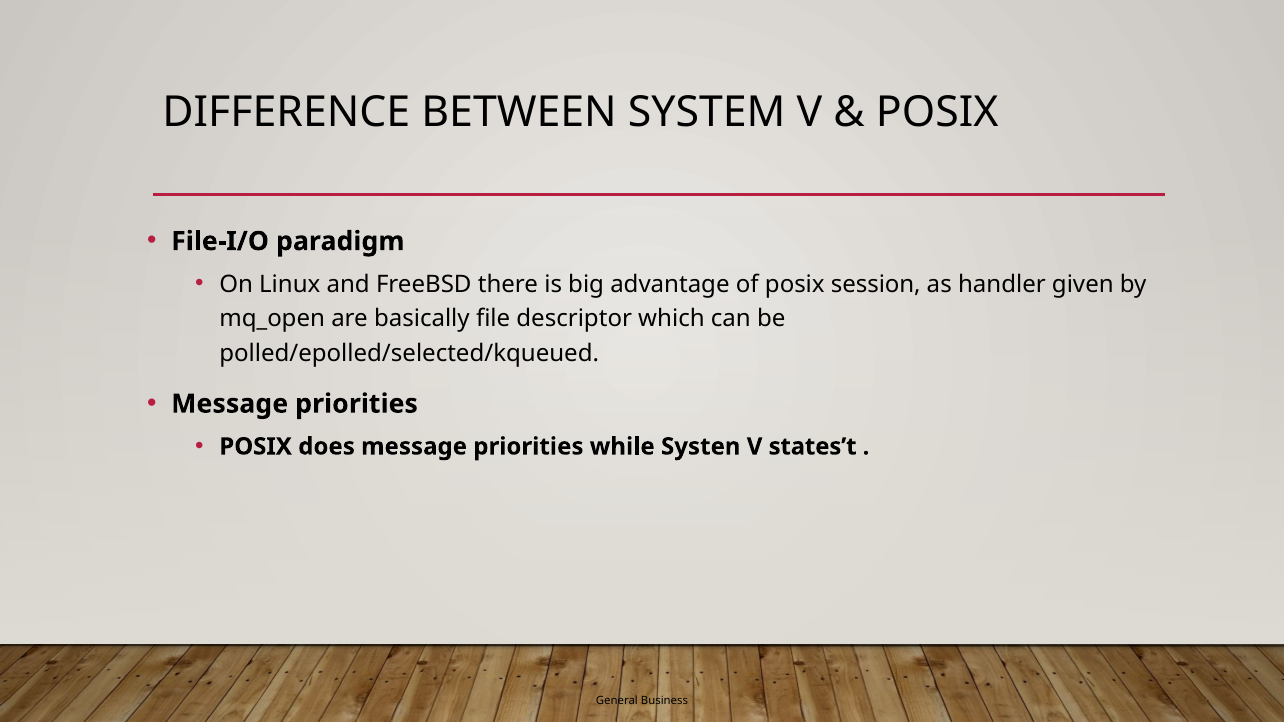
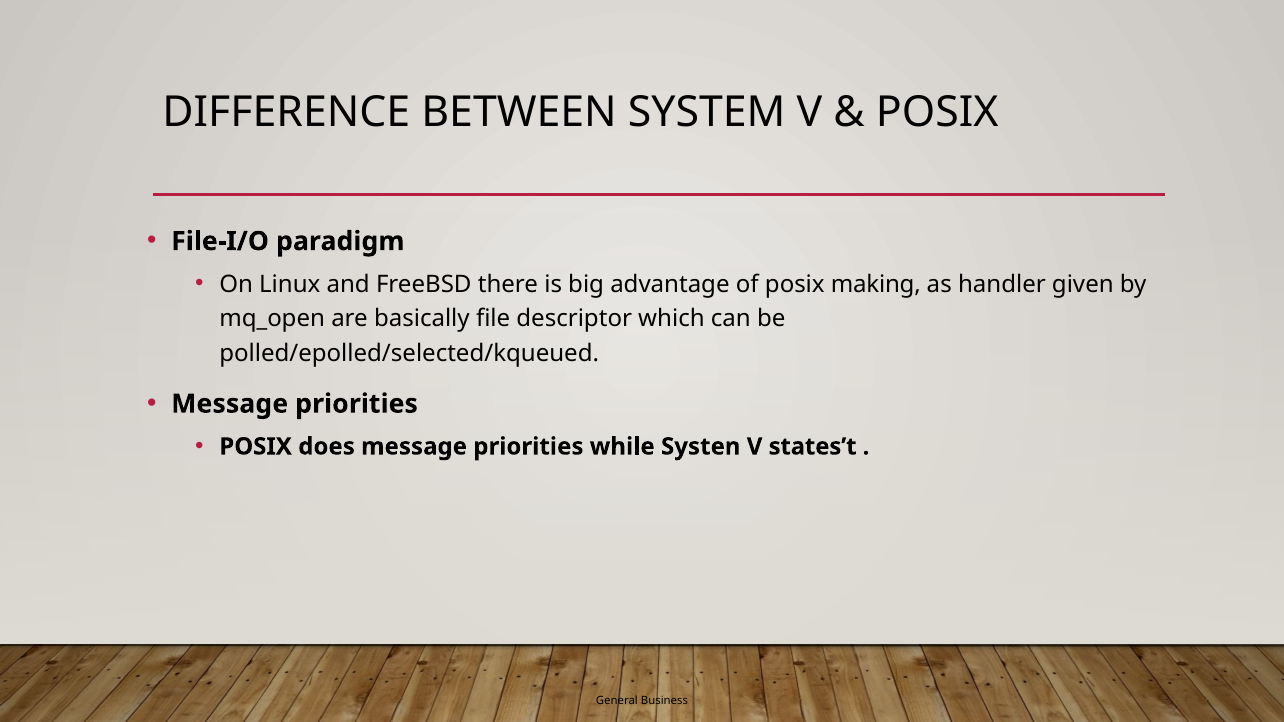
session: session -> making
